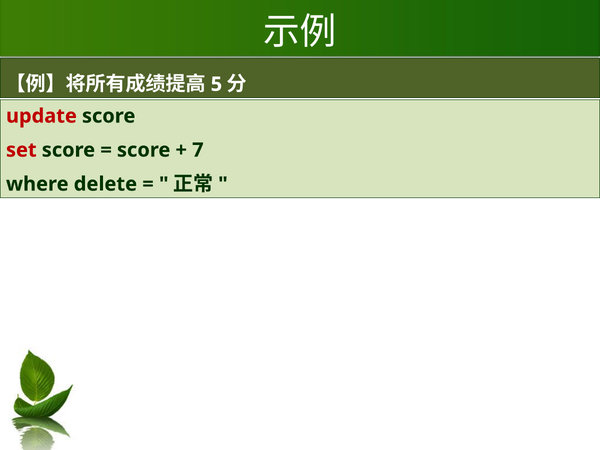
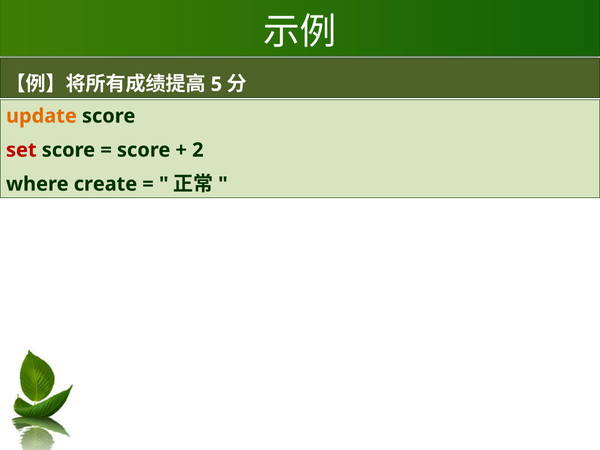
update colour: red -> orange
7: 7 -> 2
delete: delete -> create
